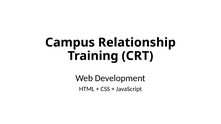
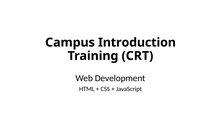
Relationship: Relationship -> Introduction
